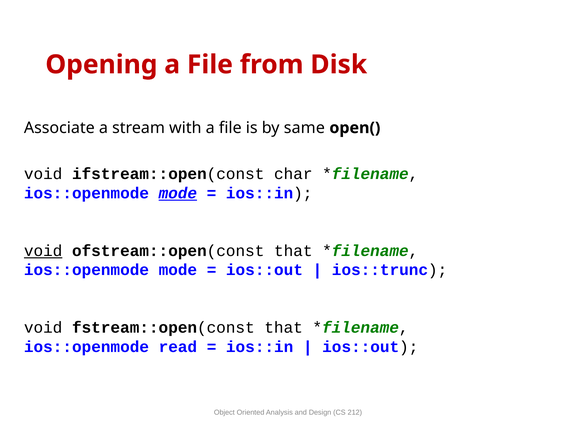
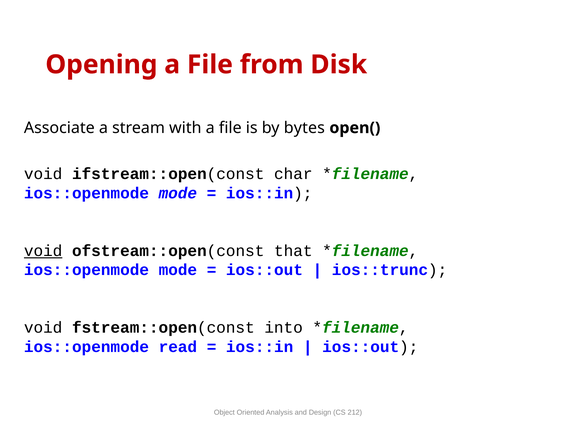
same: same -> bytes
mode at (178, 193) underline: present -> none
fstream::open(const that: that -> into
